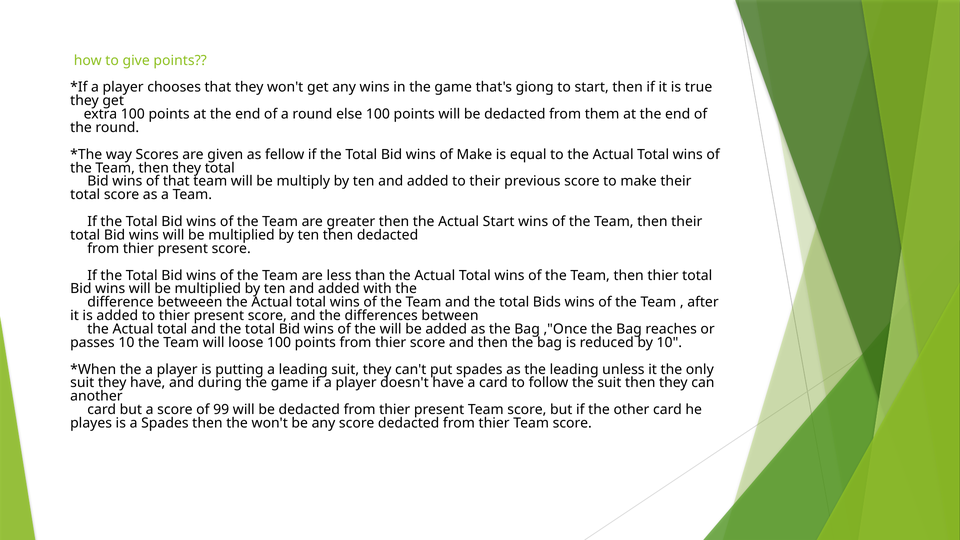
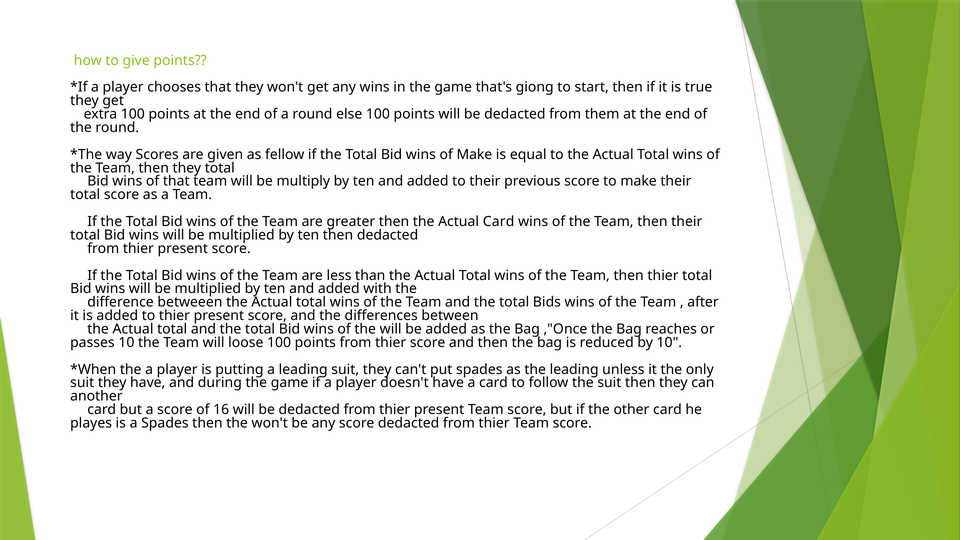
Actual Start: Start -> Card
99: 99 -> 16
